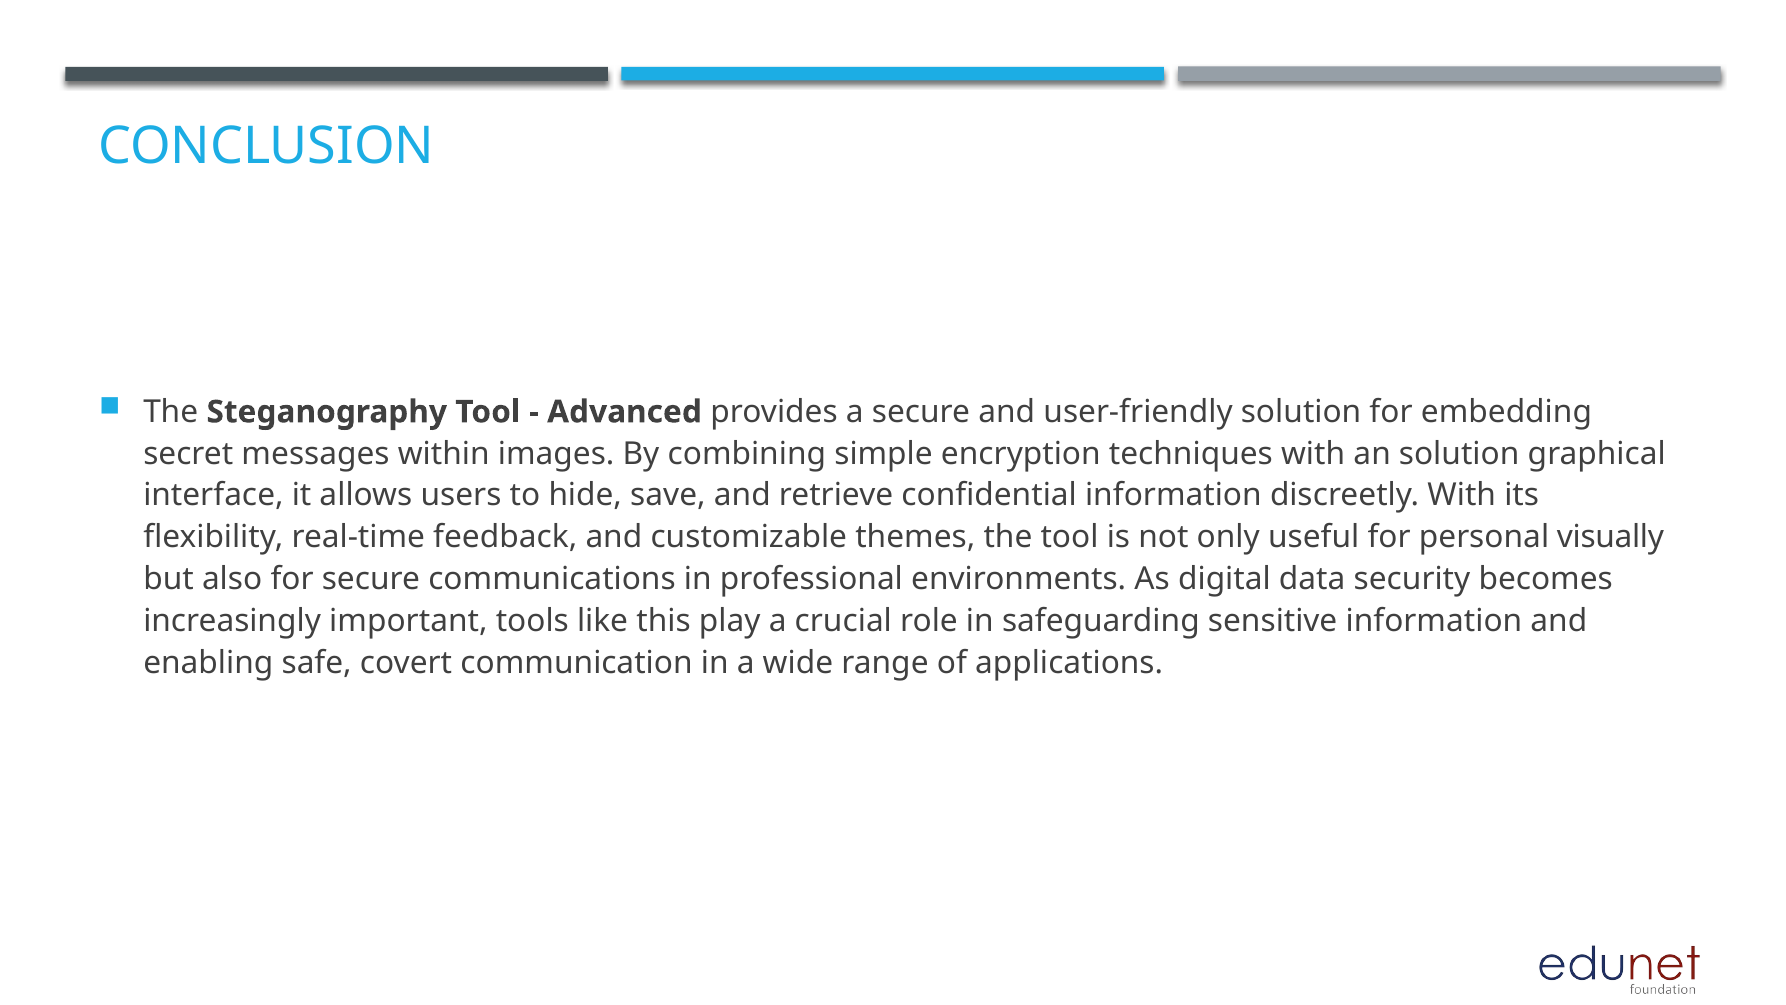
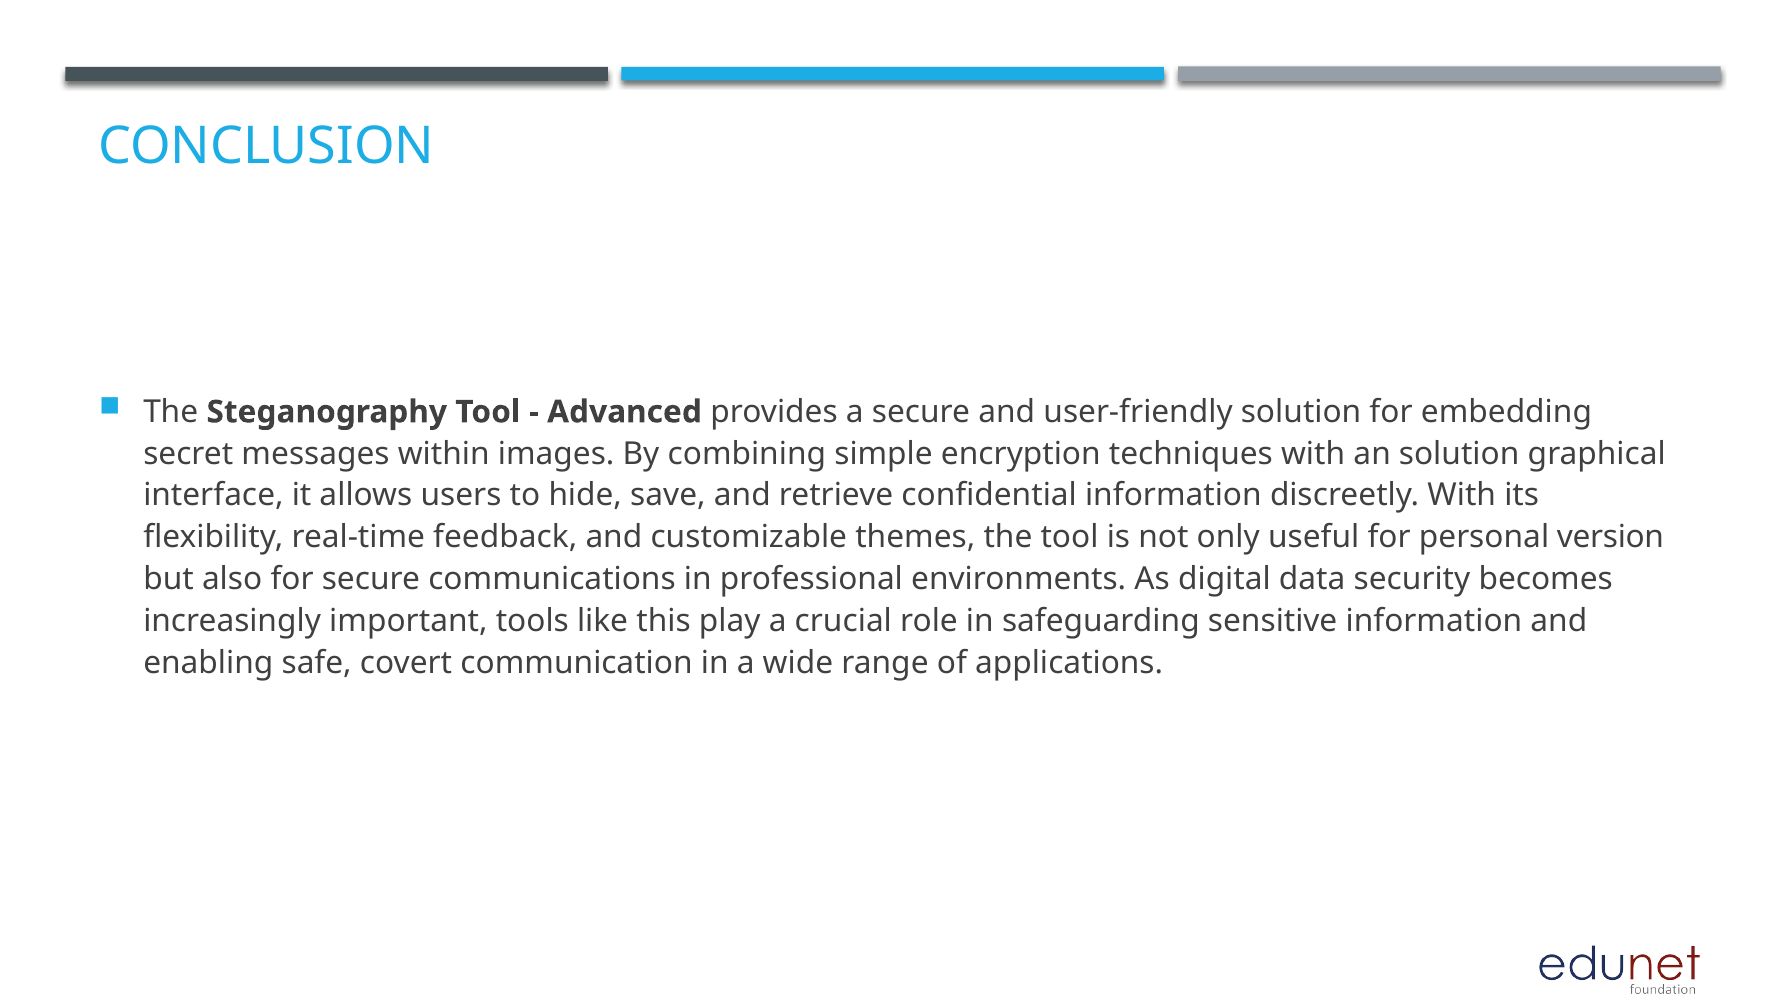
visually: visually -> version
